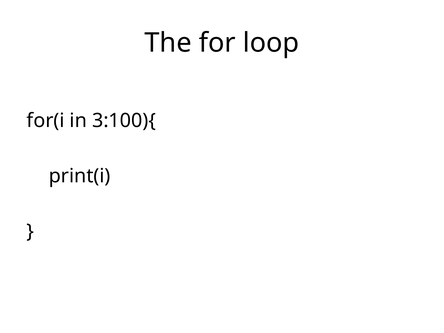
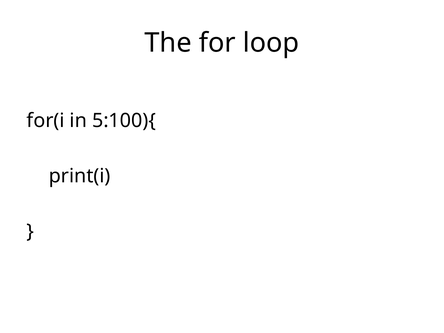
3:100){: 3:100){ -> 5:100){
